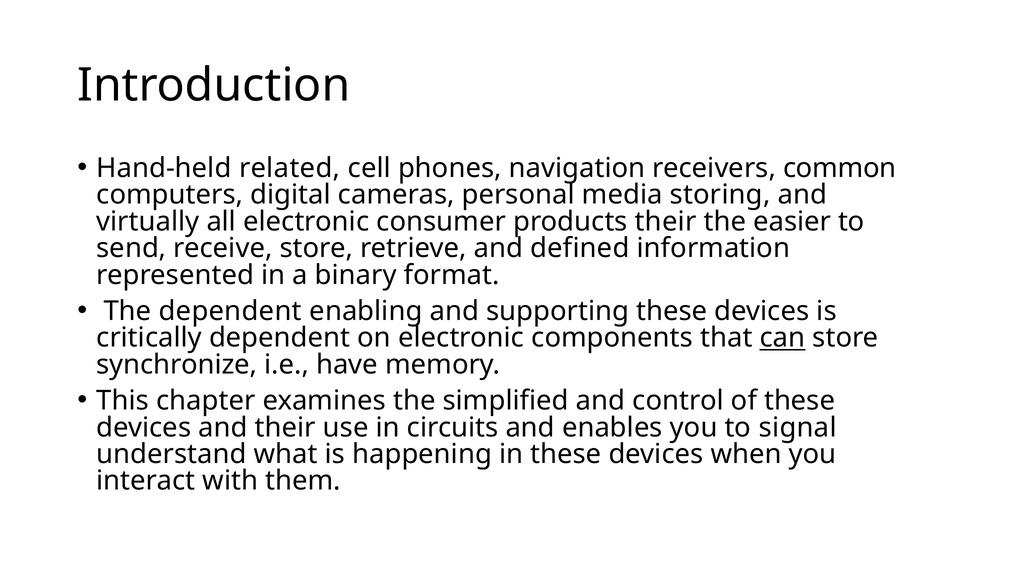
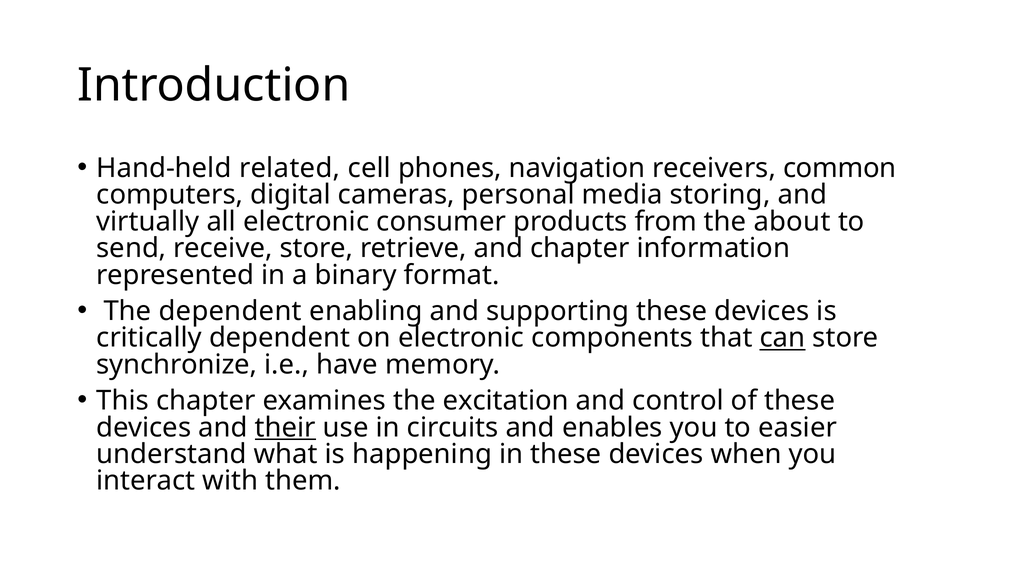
products their: their -> from
easier: easier -> about
and defined: defined -> chapter
simplified: simplified -> excitation
their at (285, 427) underline: none -> present
signal: signal -> easier
